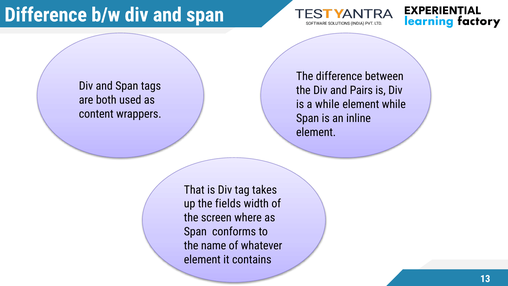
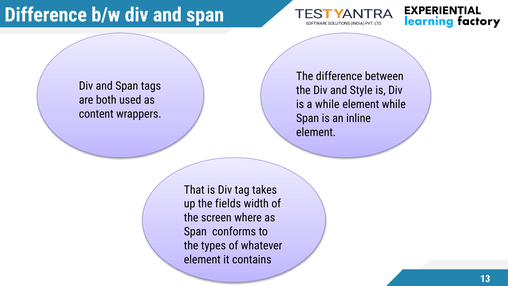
Pairs: Pairs -> Style
name: name -> types
